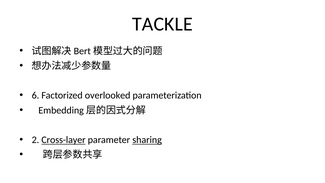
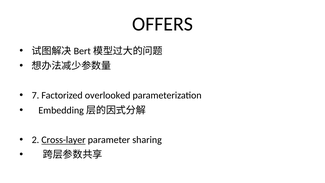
TACKLE: TACKLE -> OFFERS
6: 6 -> 7
sharing underline: present -> none
